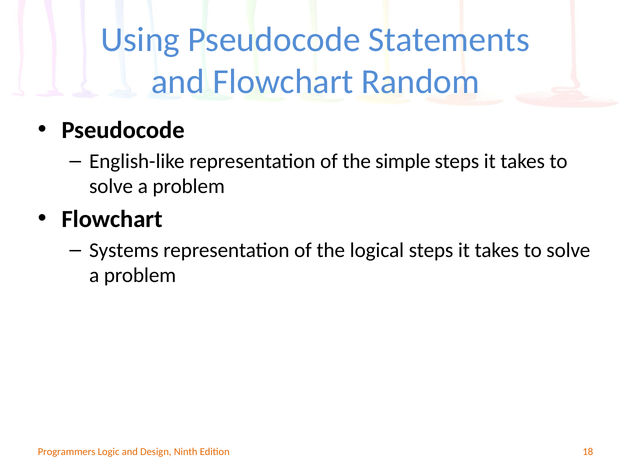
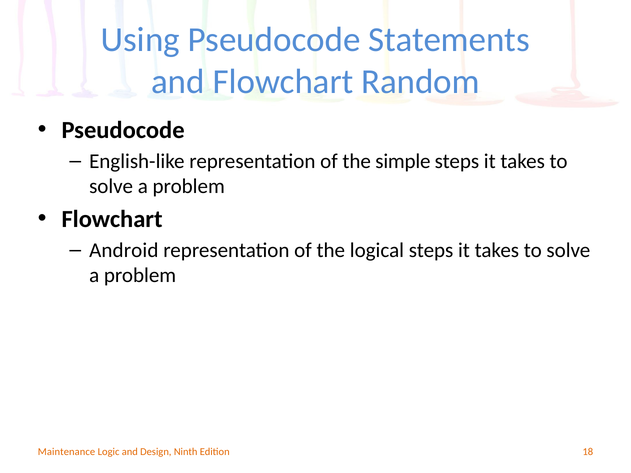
Systems: Systems -> Android
Programmers: Programmers -> Maintenance
